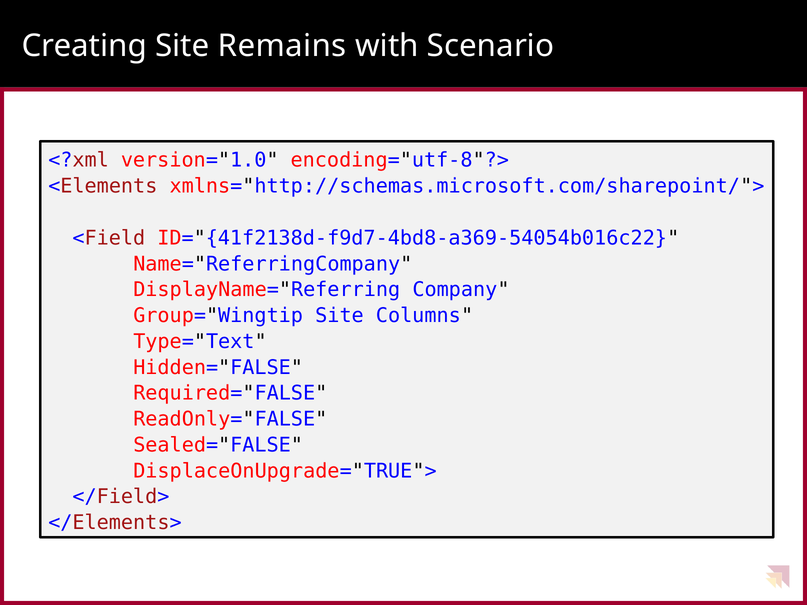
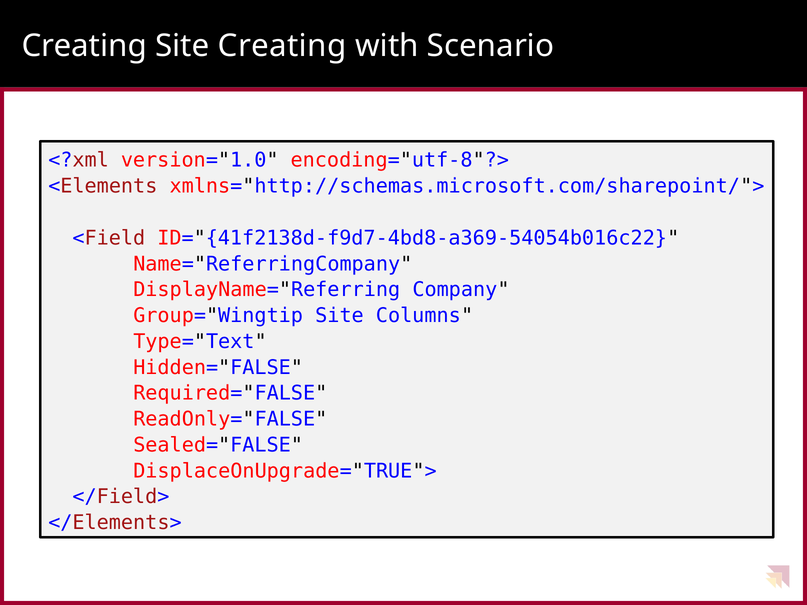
Site Remains: Remains -> Creating
